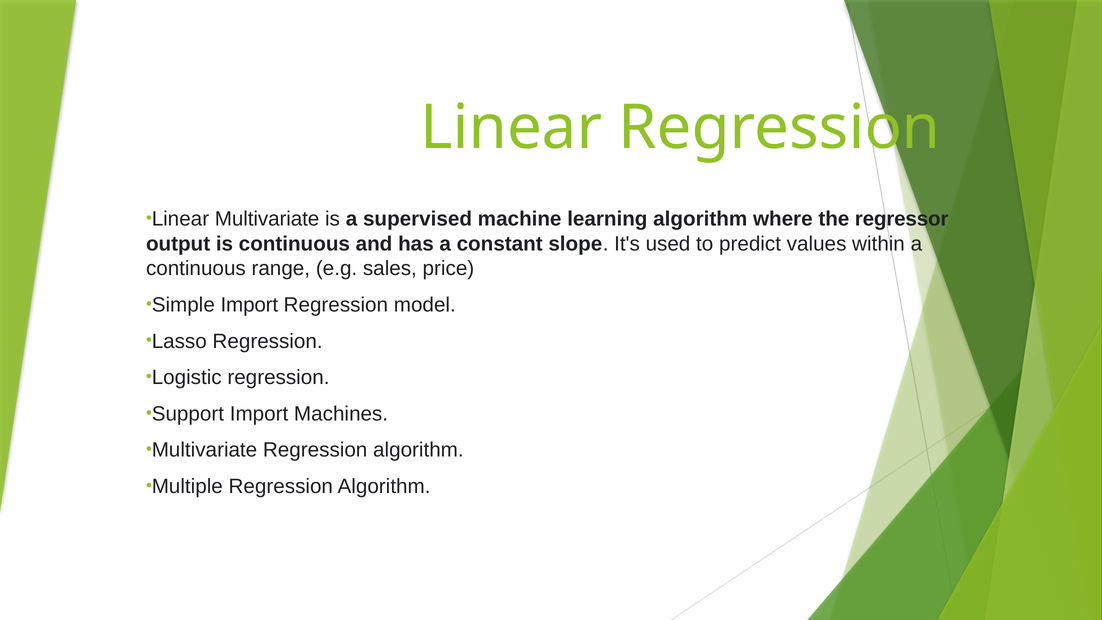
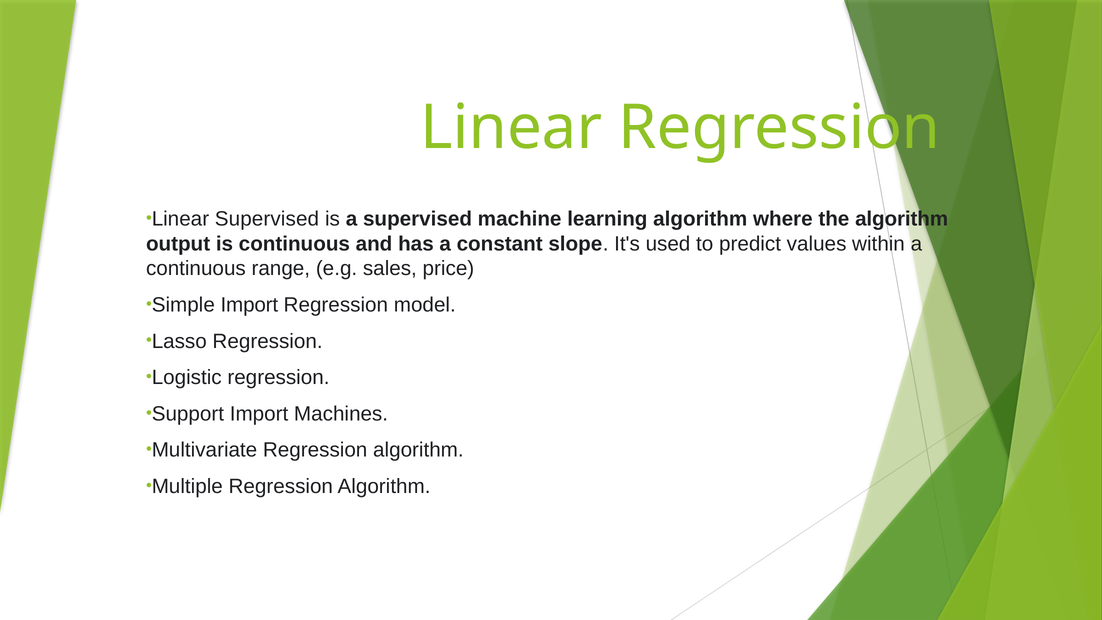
Linear Multivariate: Multivariate -> Supervised
the regressor: regressor -> algorithm
